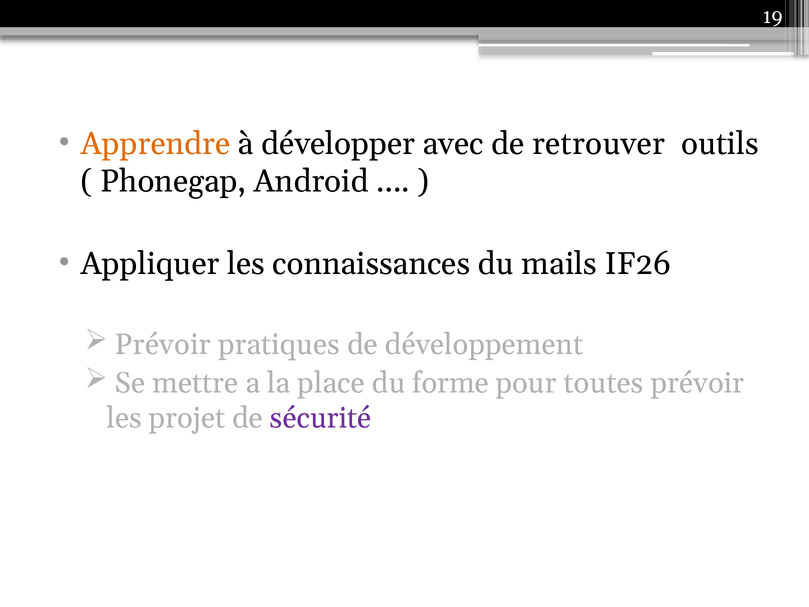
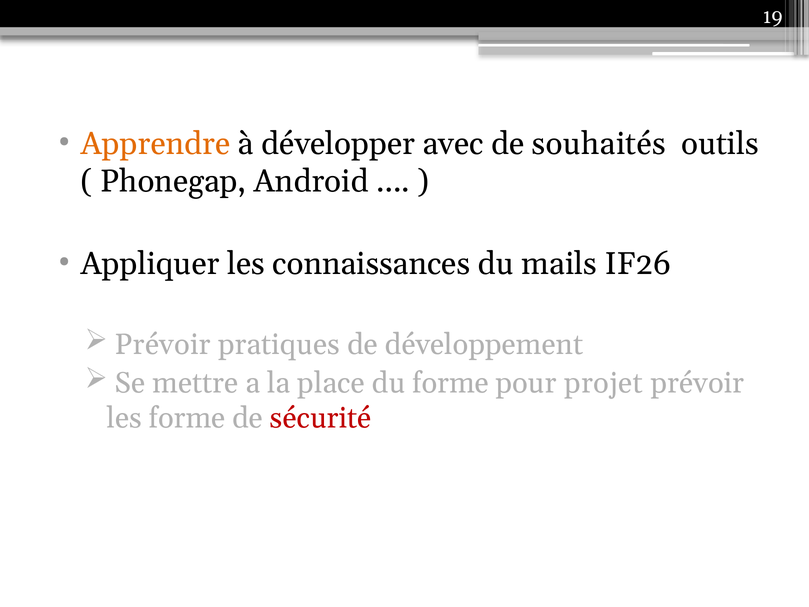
retrouver: retrouver -> souhaités
toutes: toutes -> projet
les projet: projet -> forme
sécurité colour: purple -> red
